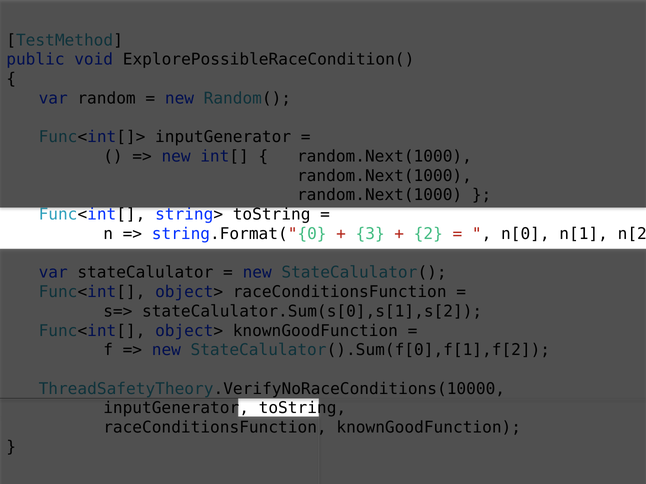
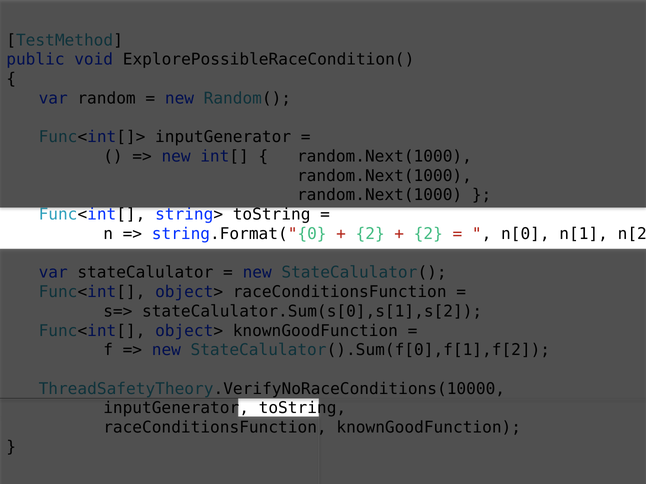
3 at (370, 234): 3 -> 2
